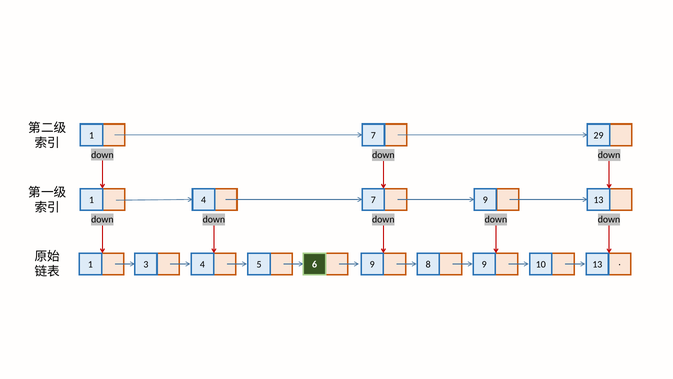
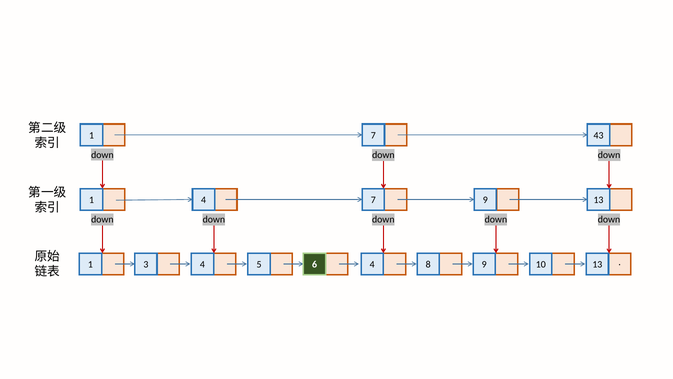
29: 29 -> 43
5 9: 9 -> 4
